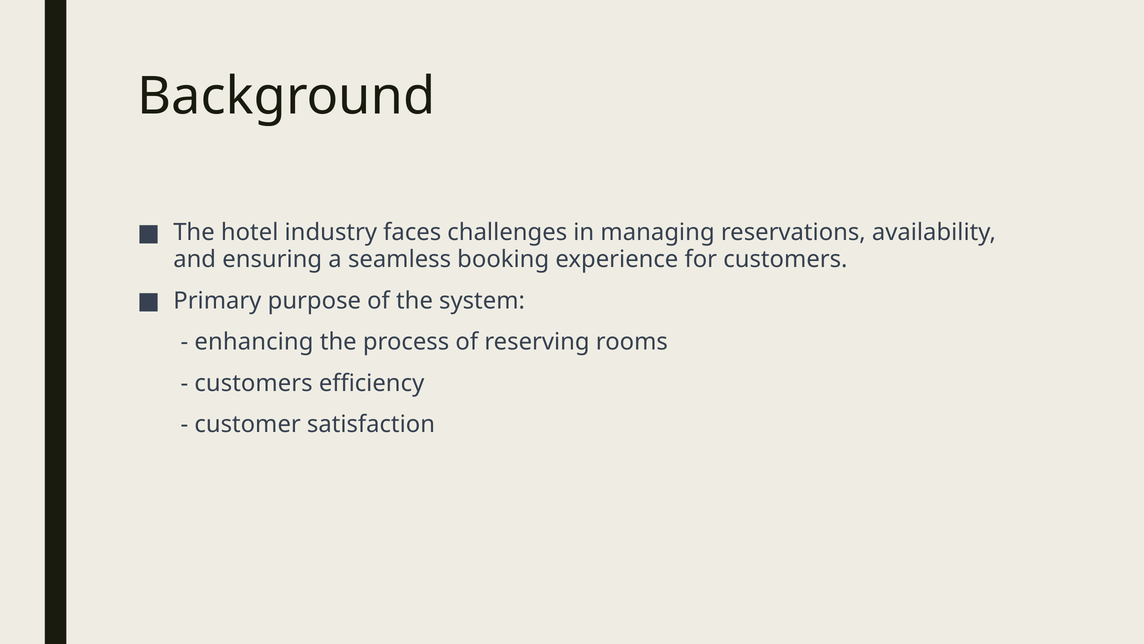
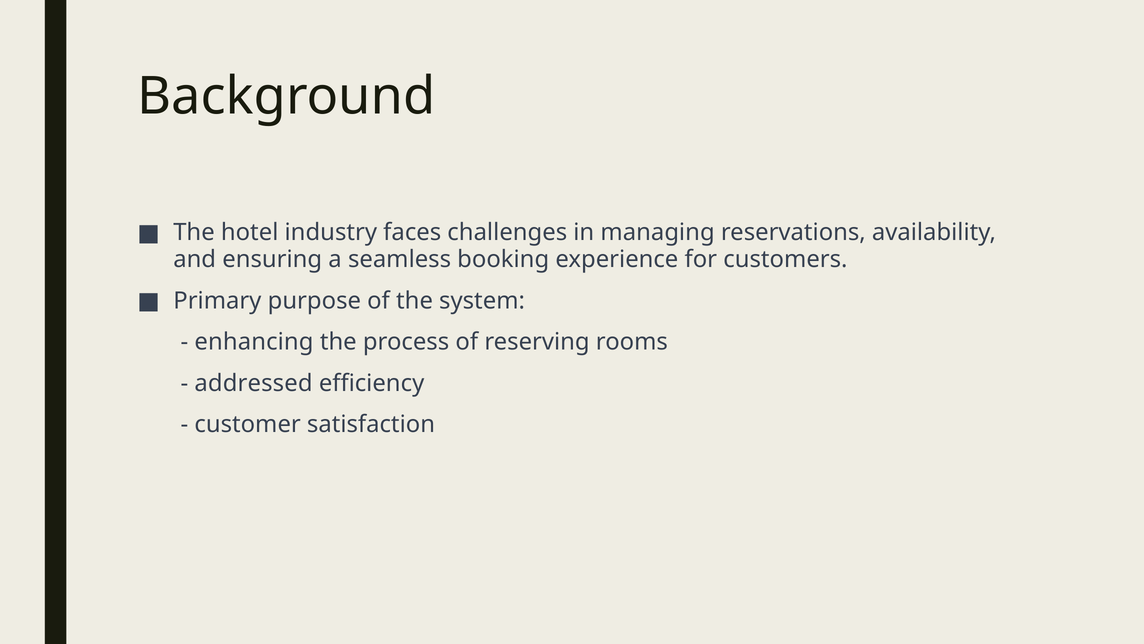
customers at (254, 383): customers -> addressed
